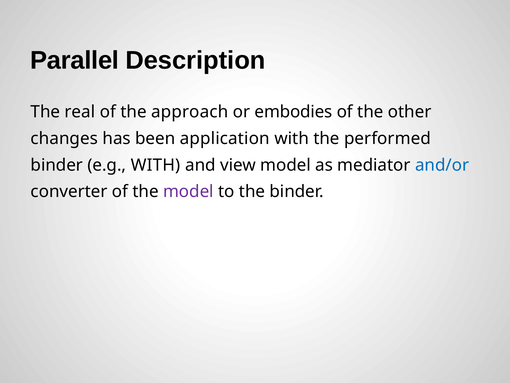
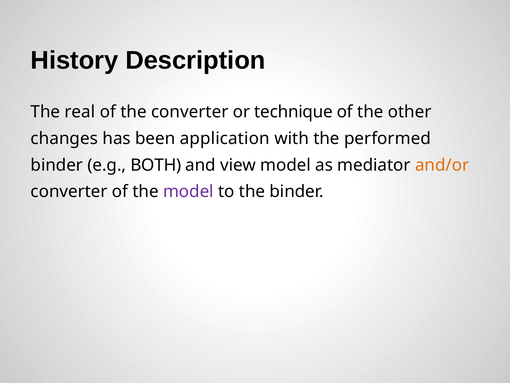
Parallel: Parallel -> History
the approach: approach -> converter
embodies: embodies -> technique
e.g WITH: WITH -> BOTH
and/or colour: blue -> orange
